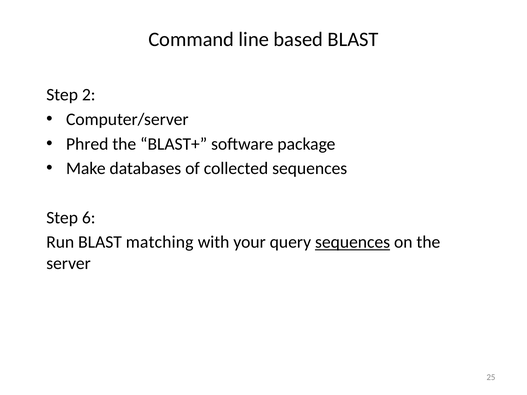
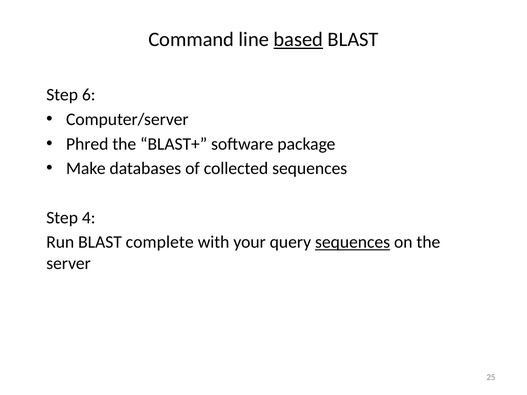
based underline: none -> present
2: 2 -> 6
6: 6 -> 4
matching: matching -> complete
